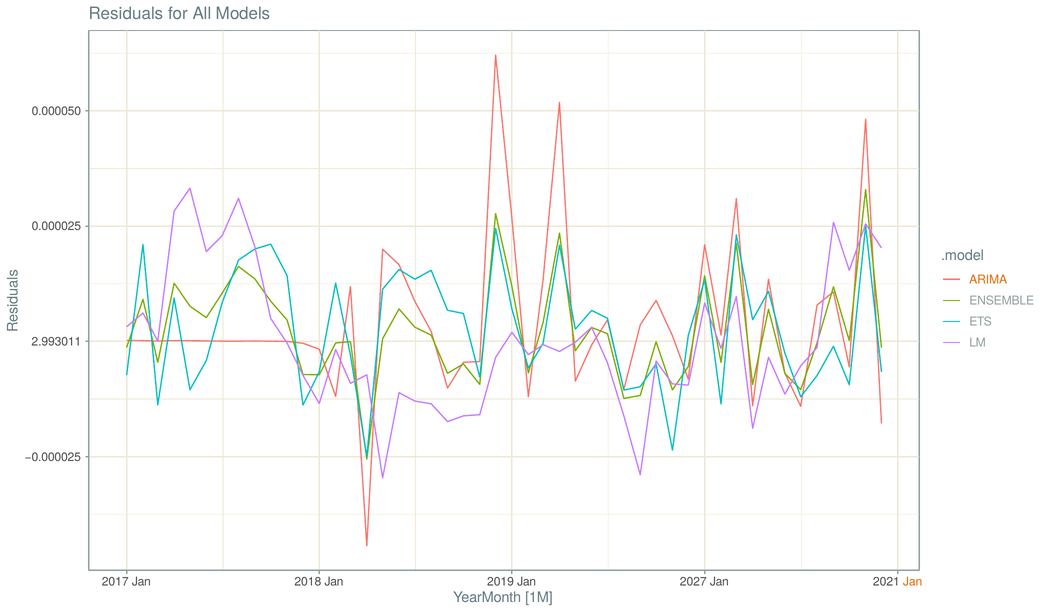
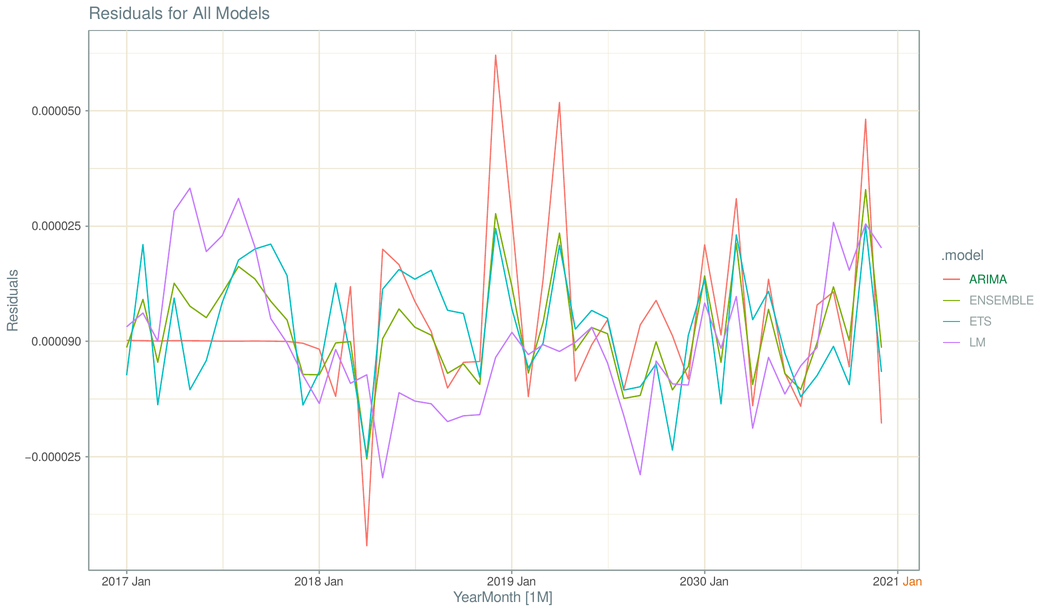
ARIMA colour: orange -> green
2.993011: 2.993011 -> 0.000090
2027: 2027 -> 2030
